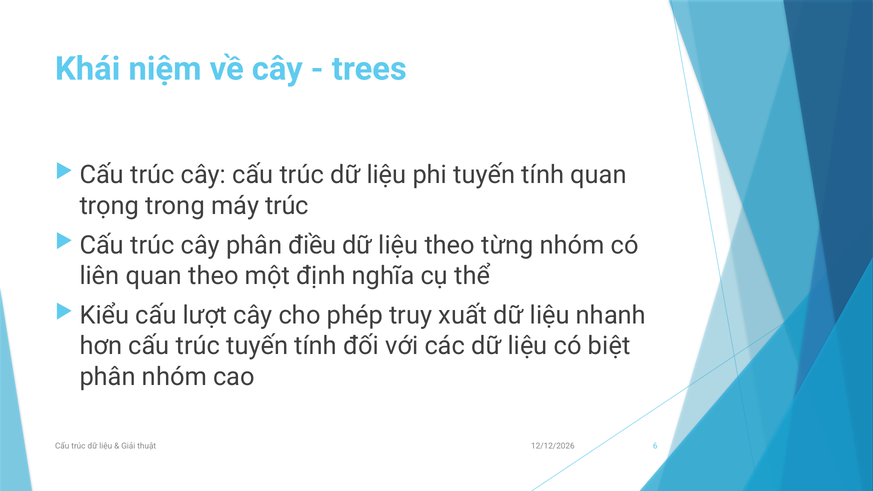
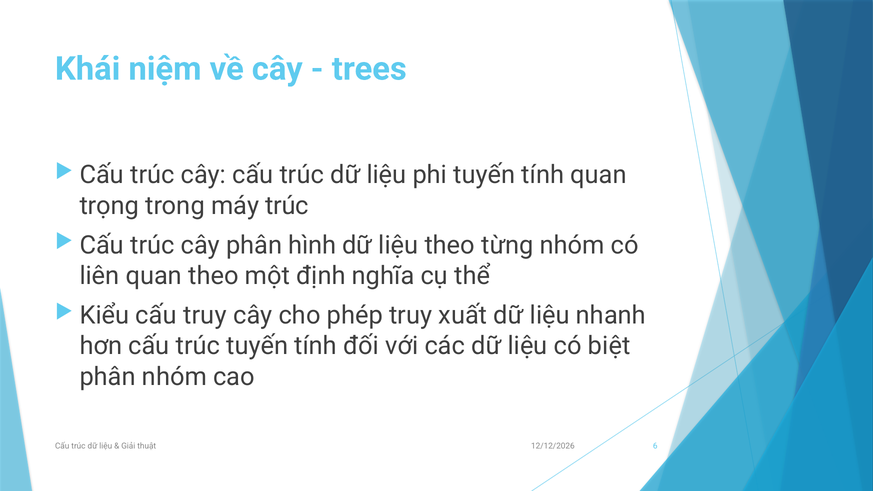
điều: điều -> hình
cấu lượt: lượt -> truy
